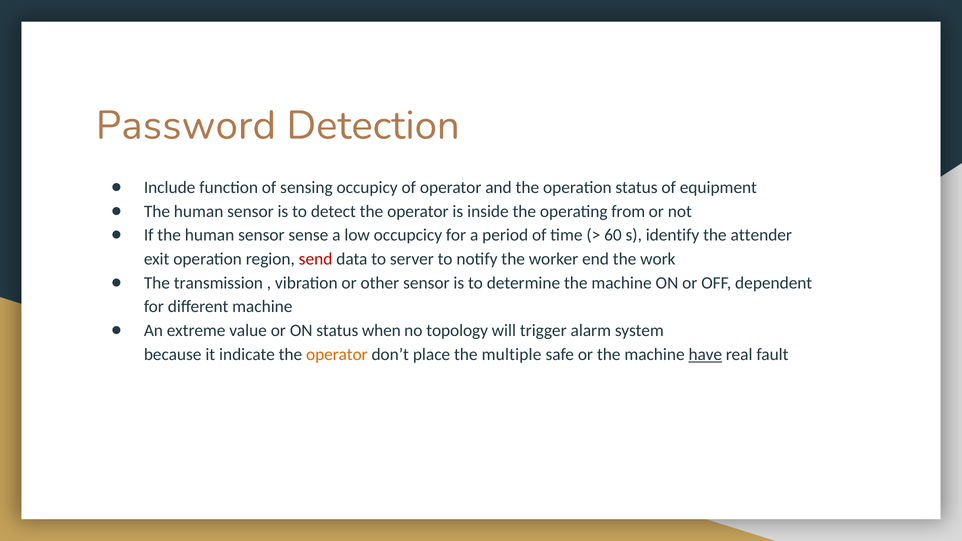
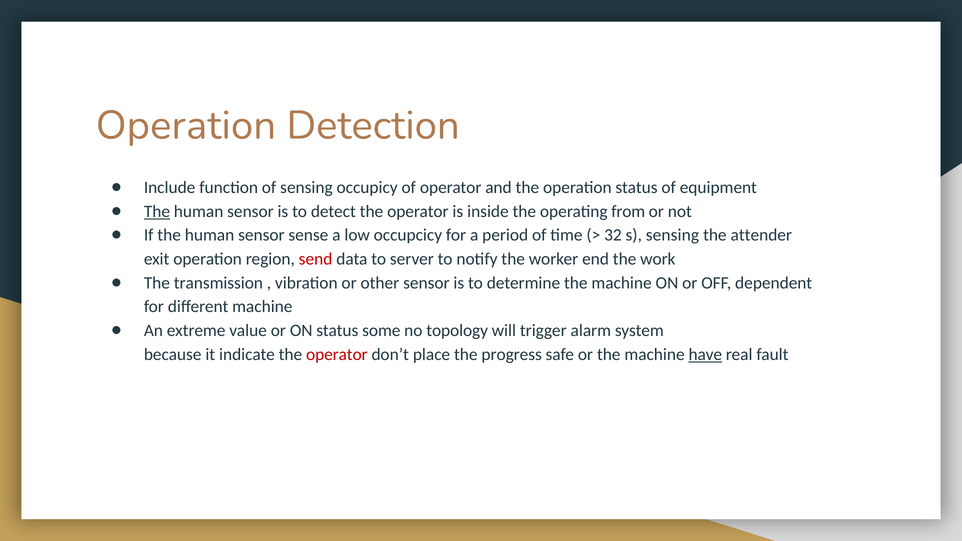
Password at (186, 125): Password -> Operation
The at (157, 211) underline: none -> present
60: 60 -> 32
s identify: identify -> sensing
when: when -> some
operator at (337, 355) colour: orange -> red
multiple: multiple -> progress
